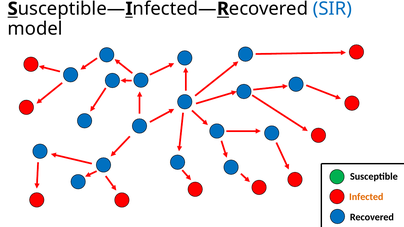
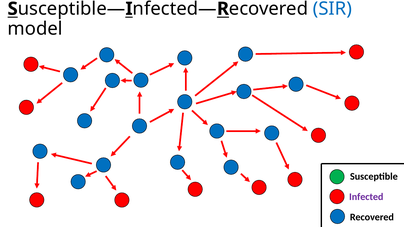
Infected colour: orange -> purple
